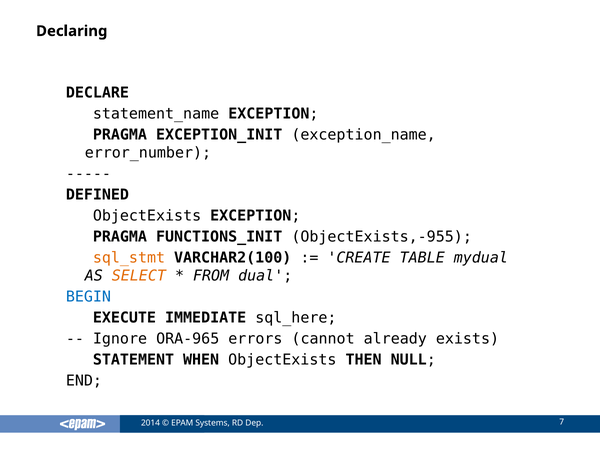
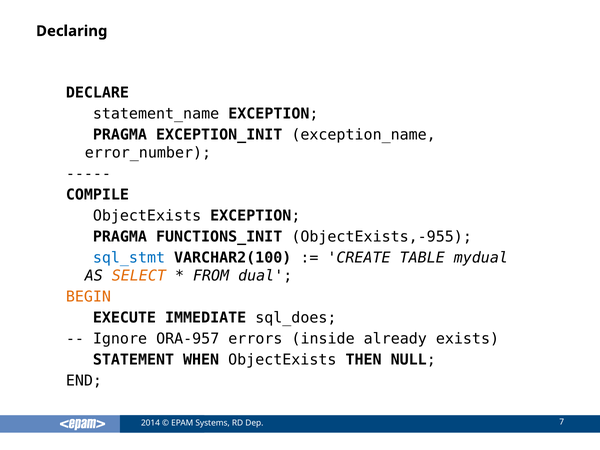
DEFINED: DEFINED -> COMPILE
sql_stmt colour: orange -> blue
BEGIN colour: blue -> orange
sql_here: sql_here -> sql_does
ORA-965: ORA-965 -> ORA-957
cannot: cannot -> inside
